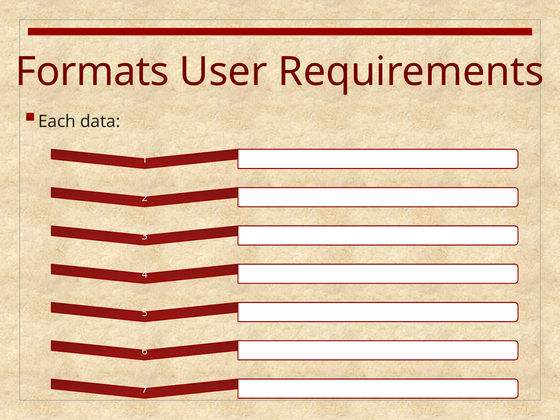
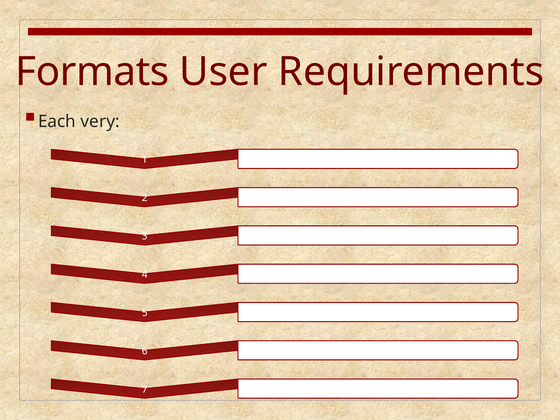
data: data -> very
